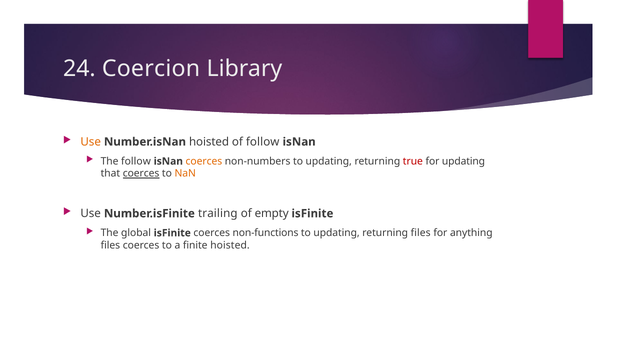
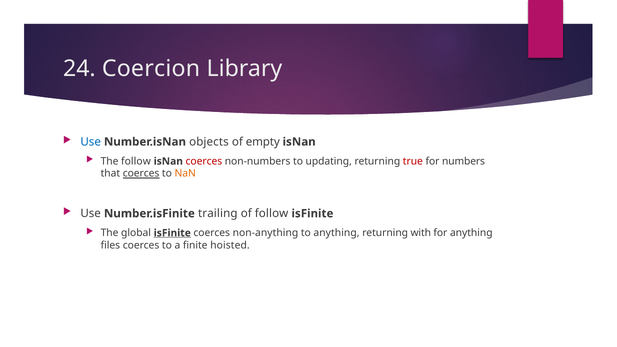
Use at (91, 142) colour: orange -> blue
Number.isNan hoisted: hoisted -> objects
of follow: follow -> empty
coerces at (204, 161) colour: orange -> red
for updating: updating -> numbers
of empty: empty -> follow
isFinite at (172, 233) underline: none -> present
non-functions: non-functions -> non-anything
updating at (337, 233): updating -> anything
returning files: files -> with
